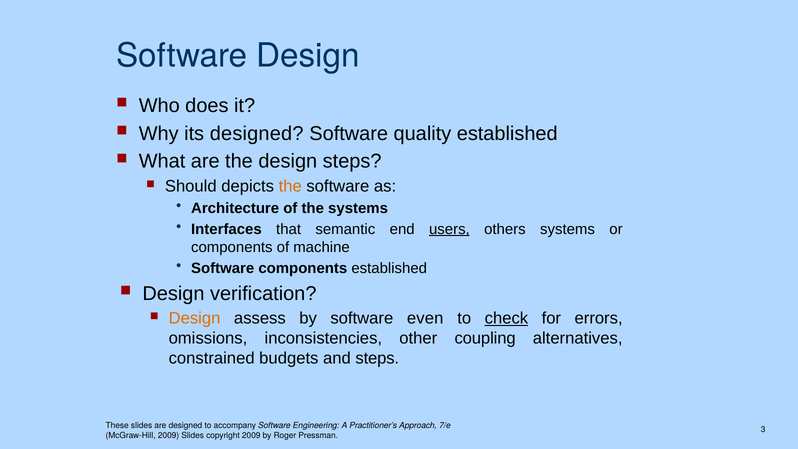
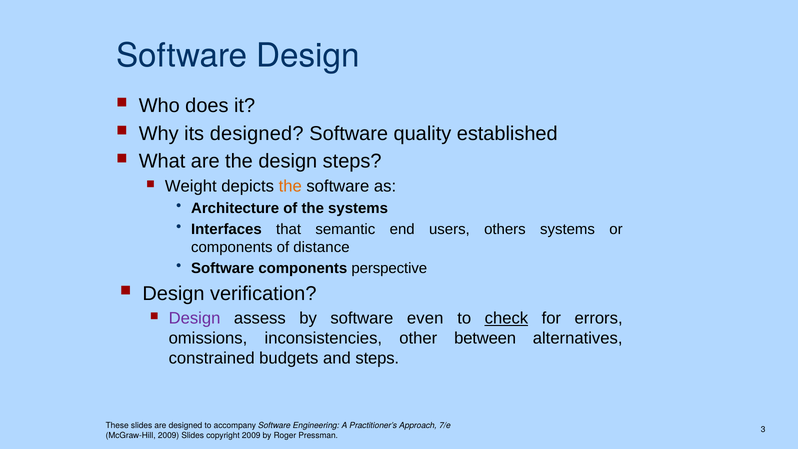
Should: Should -> Weight
users underline: present -> none
machine: machine -> distance
components established: established -> perspective
Design at (195, 318) colour: orange -> purple
coupling: coupling -> between
